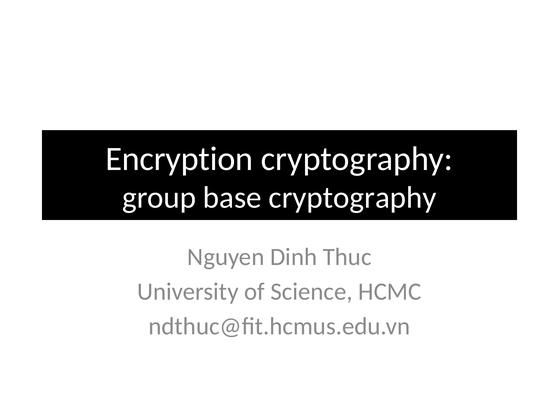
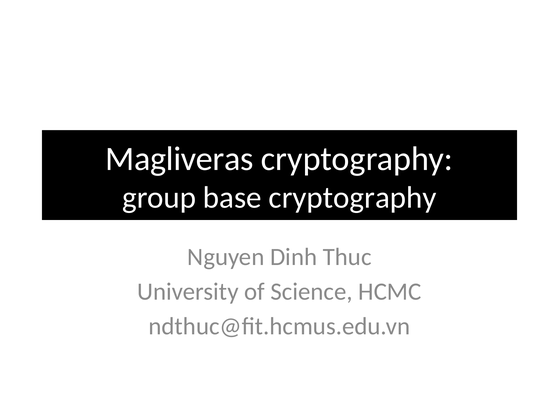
Encryption: Encryption -> Magliveras
